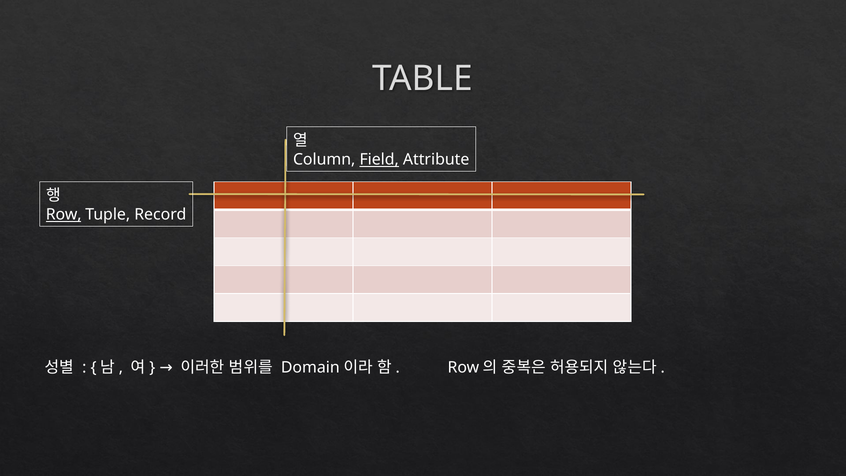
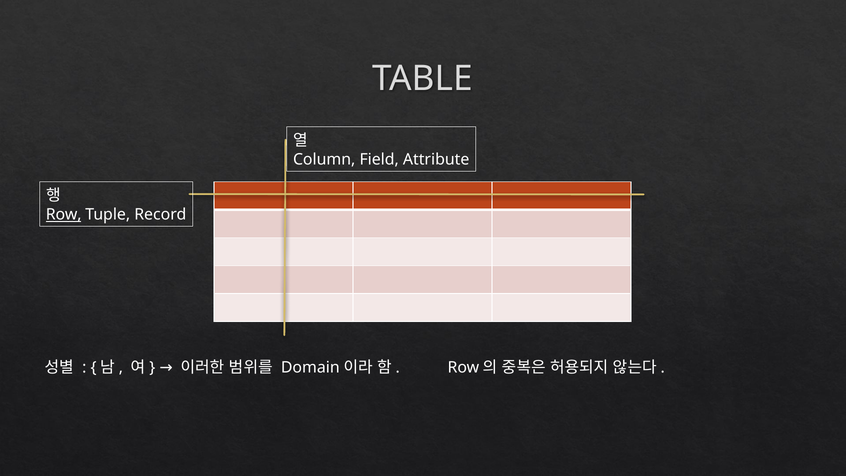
Field underline: present -> none
